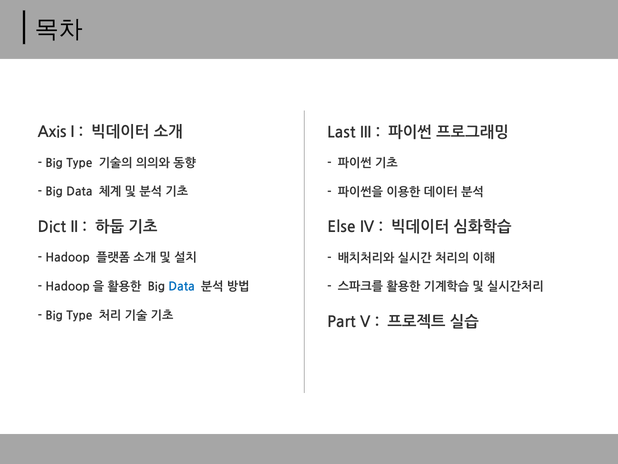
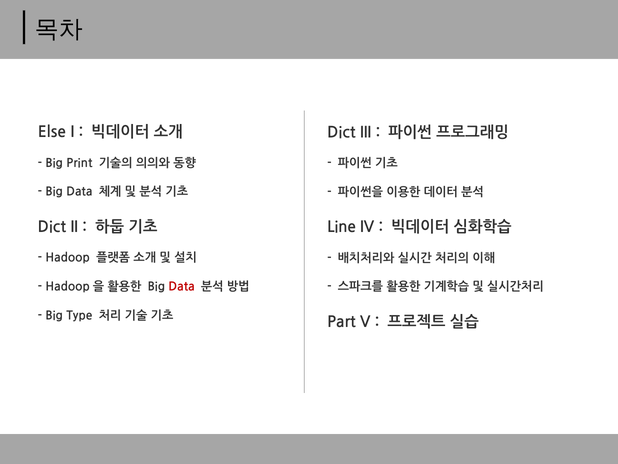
Axis: Axis -> Else
Last at (341, 132): Last -> Dict
Type at (79, 163): Type -> Print
Else: Else -> Line
Data at (182, 287) colour: blue -> red
